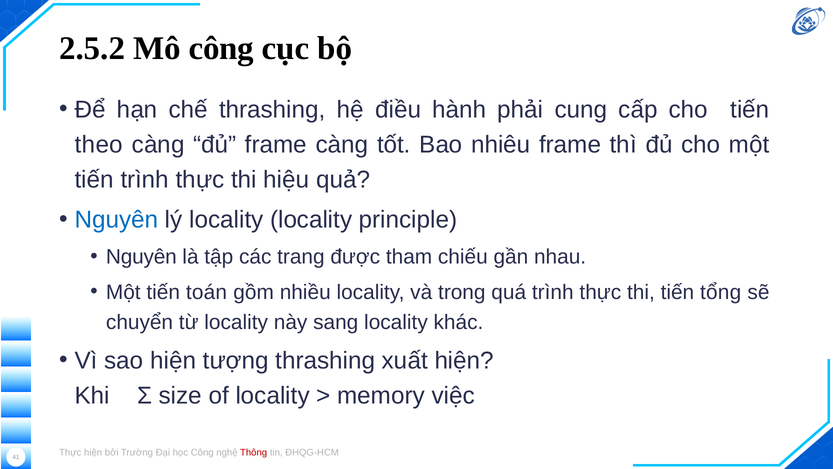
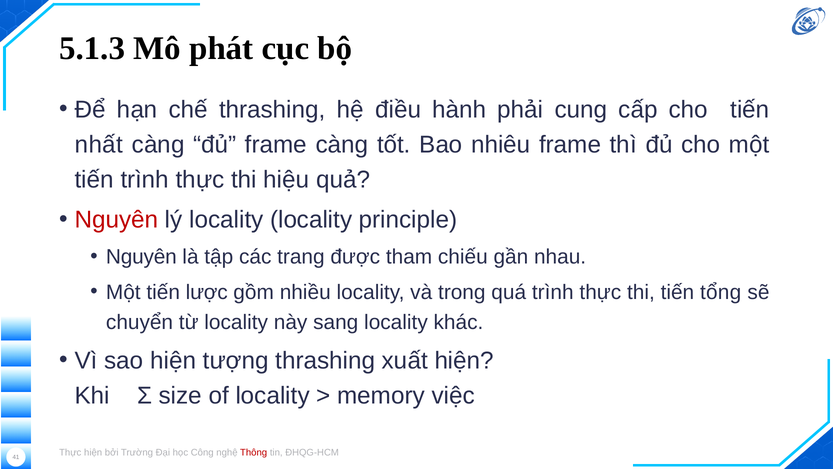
2.5.2: 2.5.2 -> 5.1.3
Mô công: công -> phát
theo: theo -> nhất
Nguyên at (117, 220) colour: blue -> red
toán: toán -> lược
